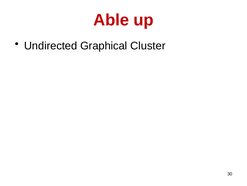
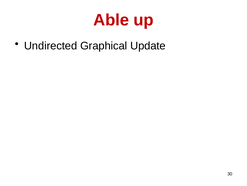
Cluster: Cluster -> Update
